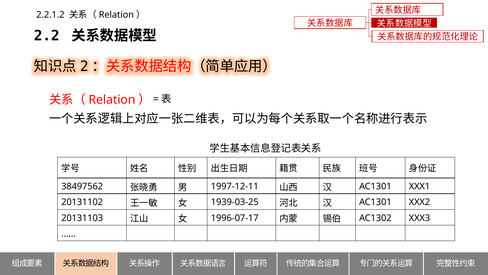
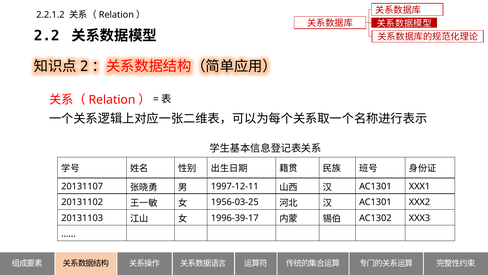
38497562: 38497562 -> 20131107
1939-03-25: 1939-03-25 -> 1956-03-25
1996-07-17: 1996-07-17 -> 1996-39-17
